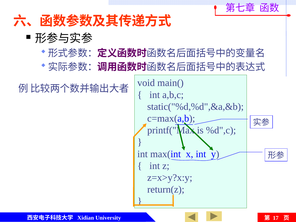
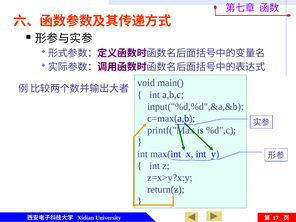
static("%d,%d",&a,&b: static("%d,%d",&a,&b -> input("%d,%d",&a,&b
